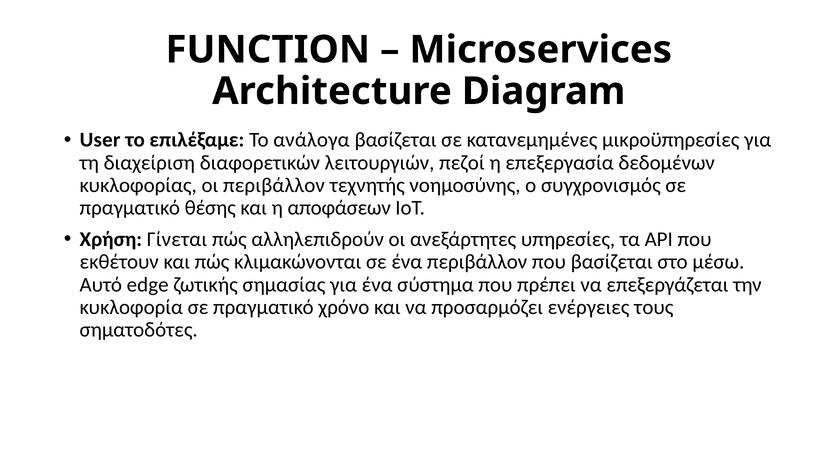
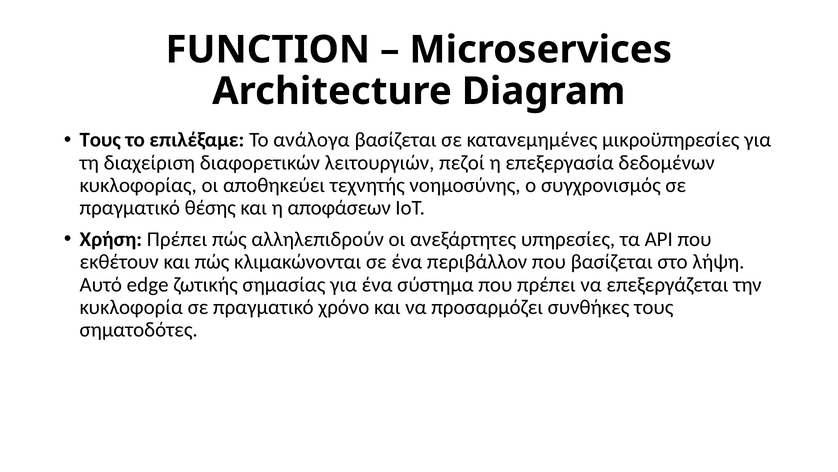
User: User -> Τους
οι περιβάλλον: περιβάλλον -> αποθηκεύει
Χρήση Γίνεται: Γίνεται -> Πρέπει
μέσω: μέσω -> λήψη
ενέργειες: ενέργειες -> συνθήκες
